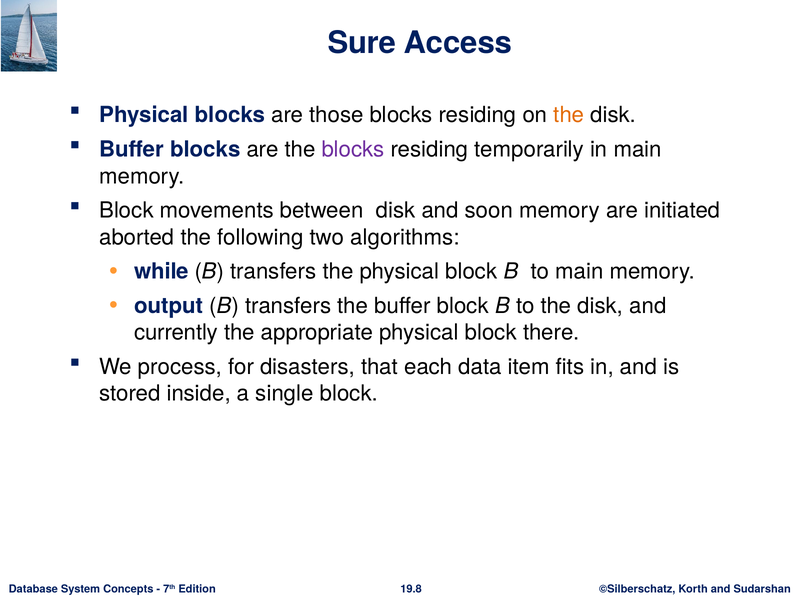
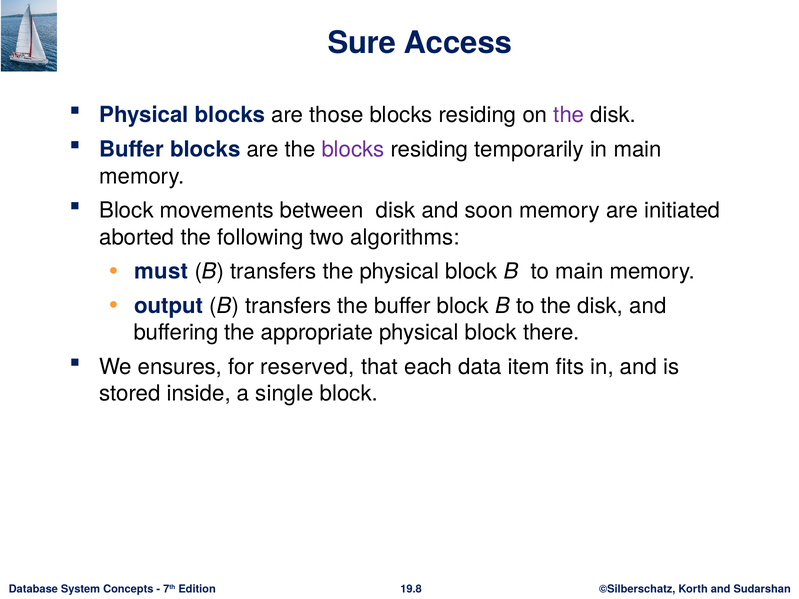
the at (569, 115) colour: orange -> purple
while: while -> must
currently: currently -> buffering
process: process -> ensures
disasters: disasters -> reserved
